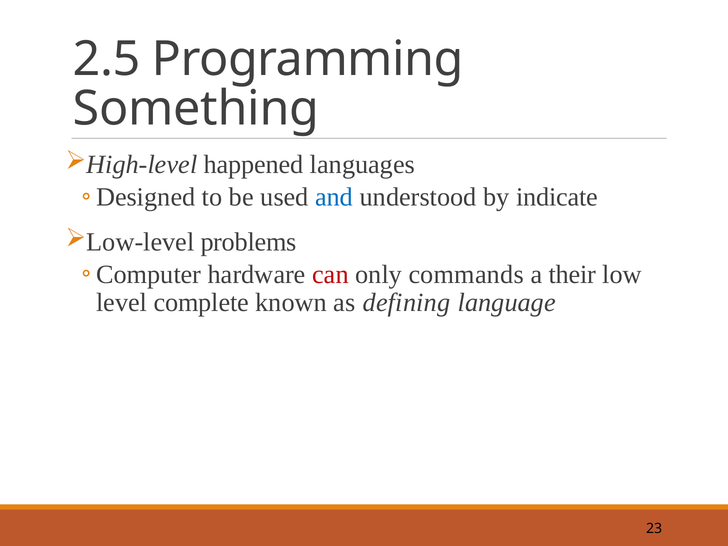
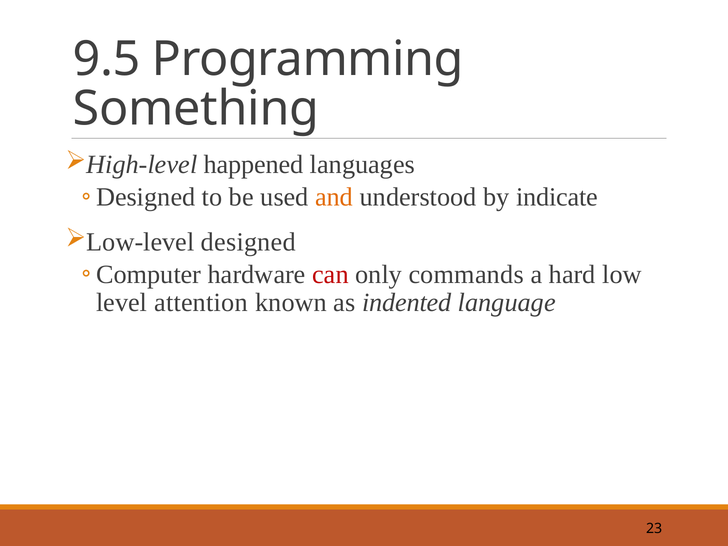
2.5: 2.5 -> 9.5
and colour: blue -> orange
problems: problems -> designed
their: their -> hard
complete: complete -> attention
defining: defining -> indented
